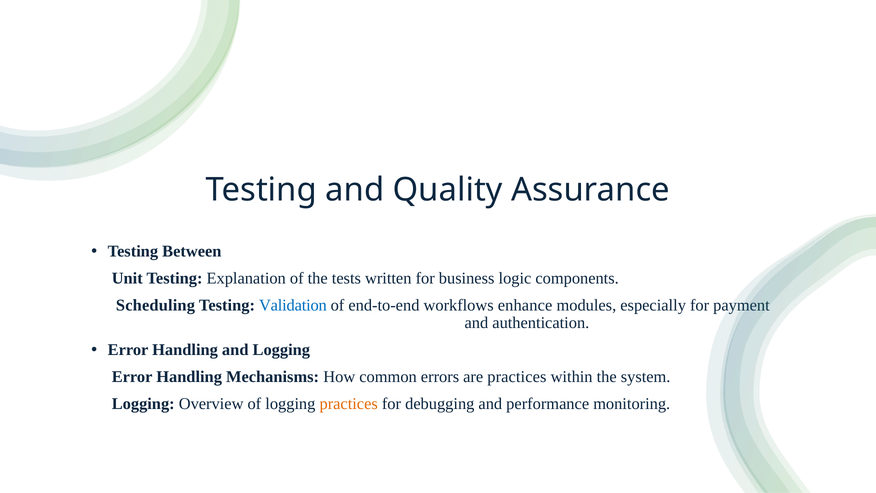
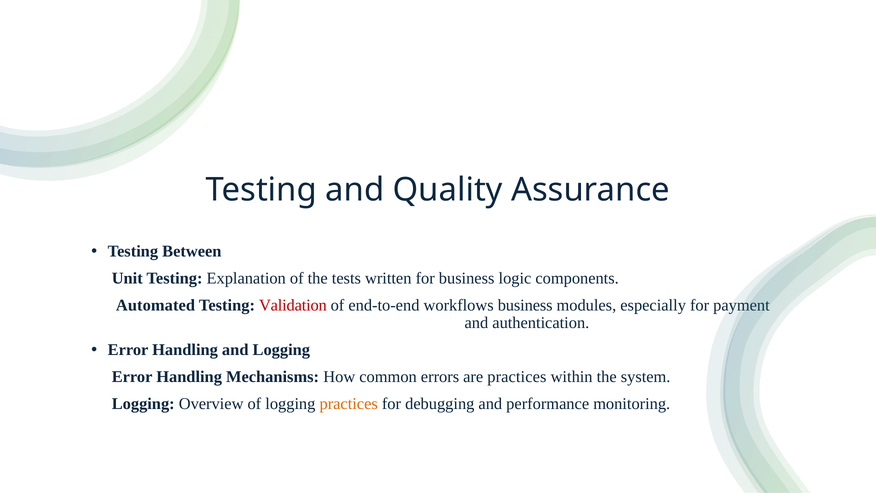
Scheduling: Scheduling -> Automated
Validation colour: blue -> red
workflows enhance: enhance -> business
